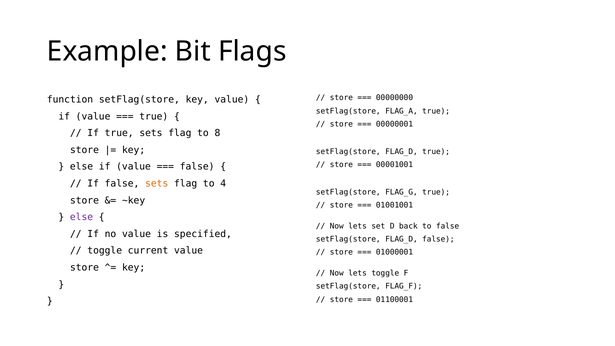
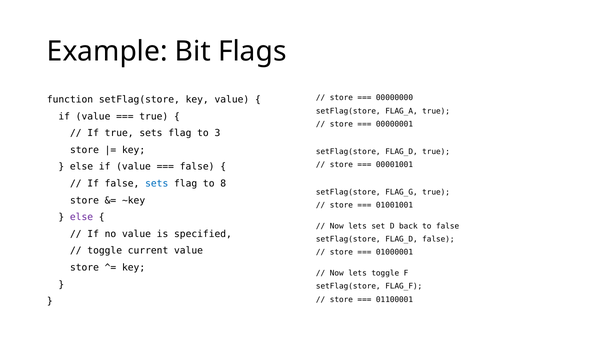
8: 8 -> 3
sets at (157, 184) colour: orange -> blue
4: 4 -> 8
